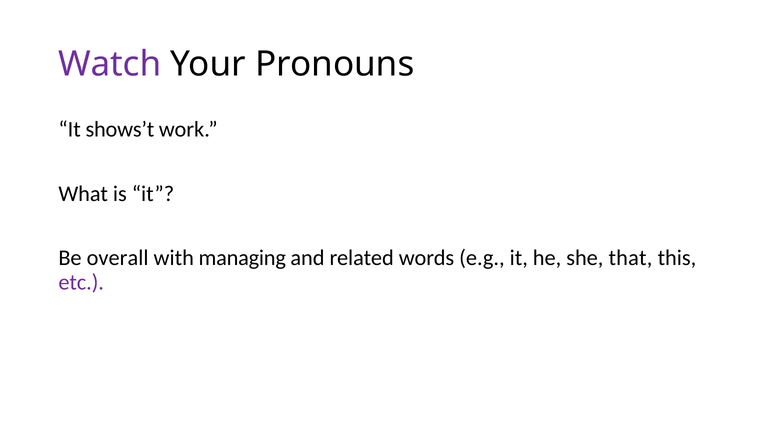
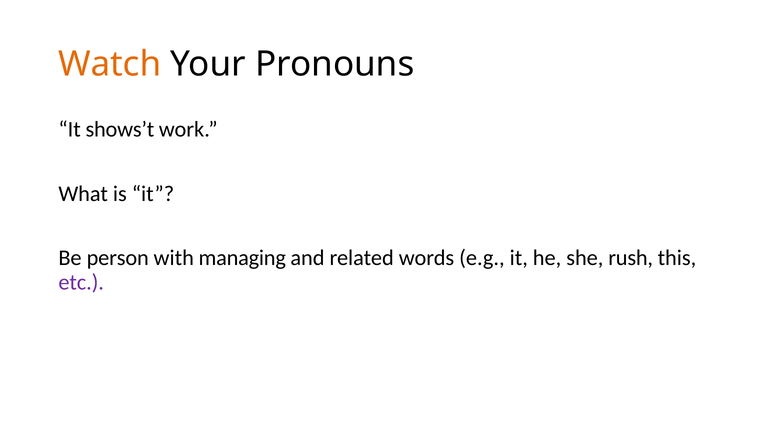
Watch colour: purple -> orange
overall: overall -> person
that: that -> rush
